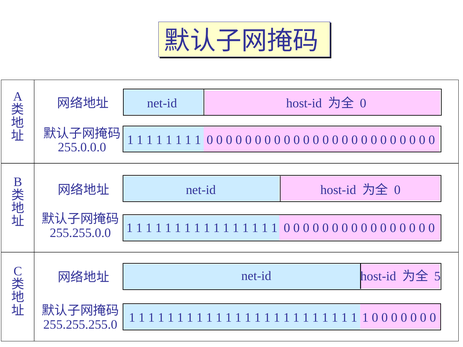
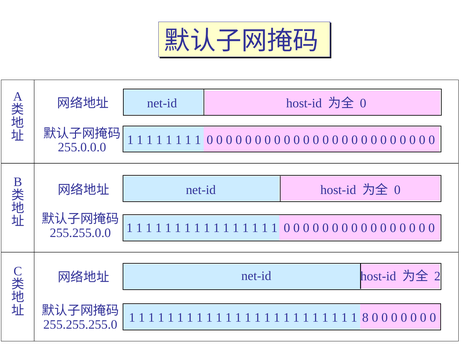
5: 5 -> 2
1 at (365, 318): 1 -> 8
